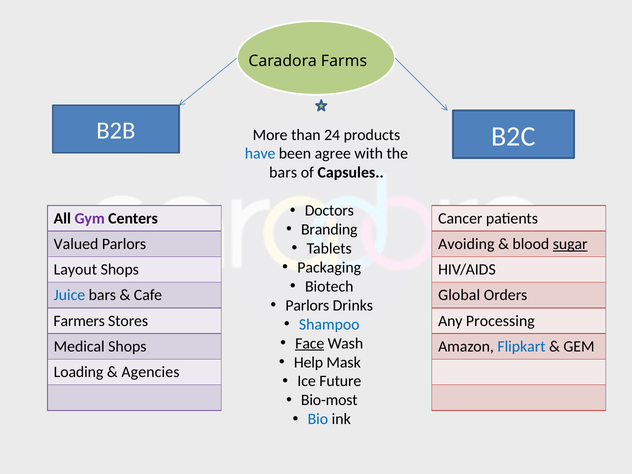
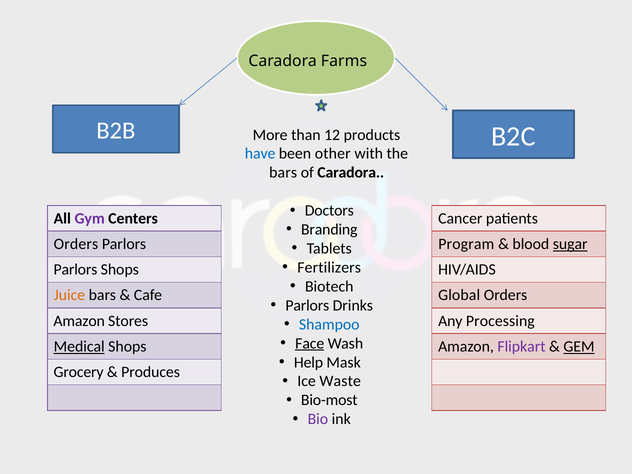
24: 24 -> 12
agree: agree -> other
of Capsules: Capsules -> Caradora
Valued at (76, 244): Valued -> Orders
Avoiding: Avoiding -> Program
Packaging: Packaging -> Fertilizers
Layout at (75, 270): Layout -> Parlors
Juice colour: blue -> orange
Farmers at (79, 321): Farmers -> Amazon
Medical underline: none -> present
Flipkart colour: blue -> purple
GEM underline: none -> present
Loading: Loading -> Grocery
Agencies: Agencies -> Produces
Future: Future -> Waste
Bio colour: blue -> purple
